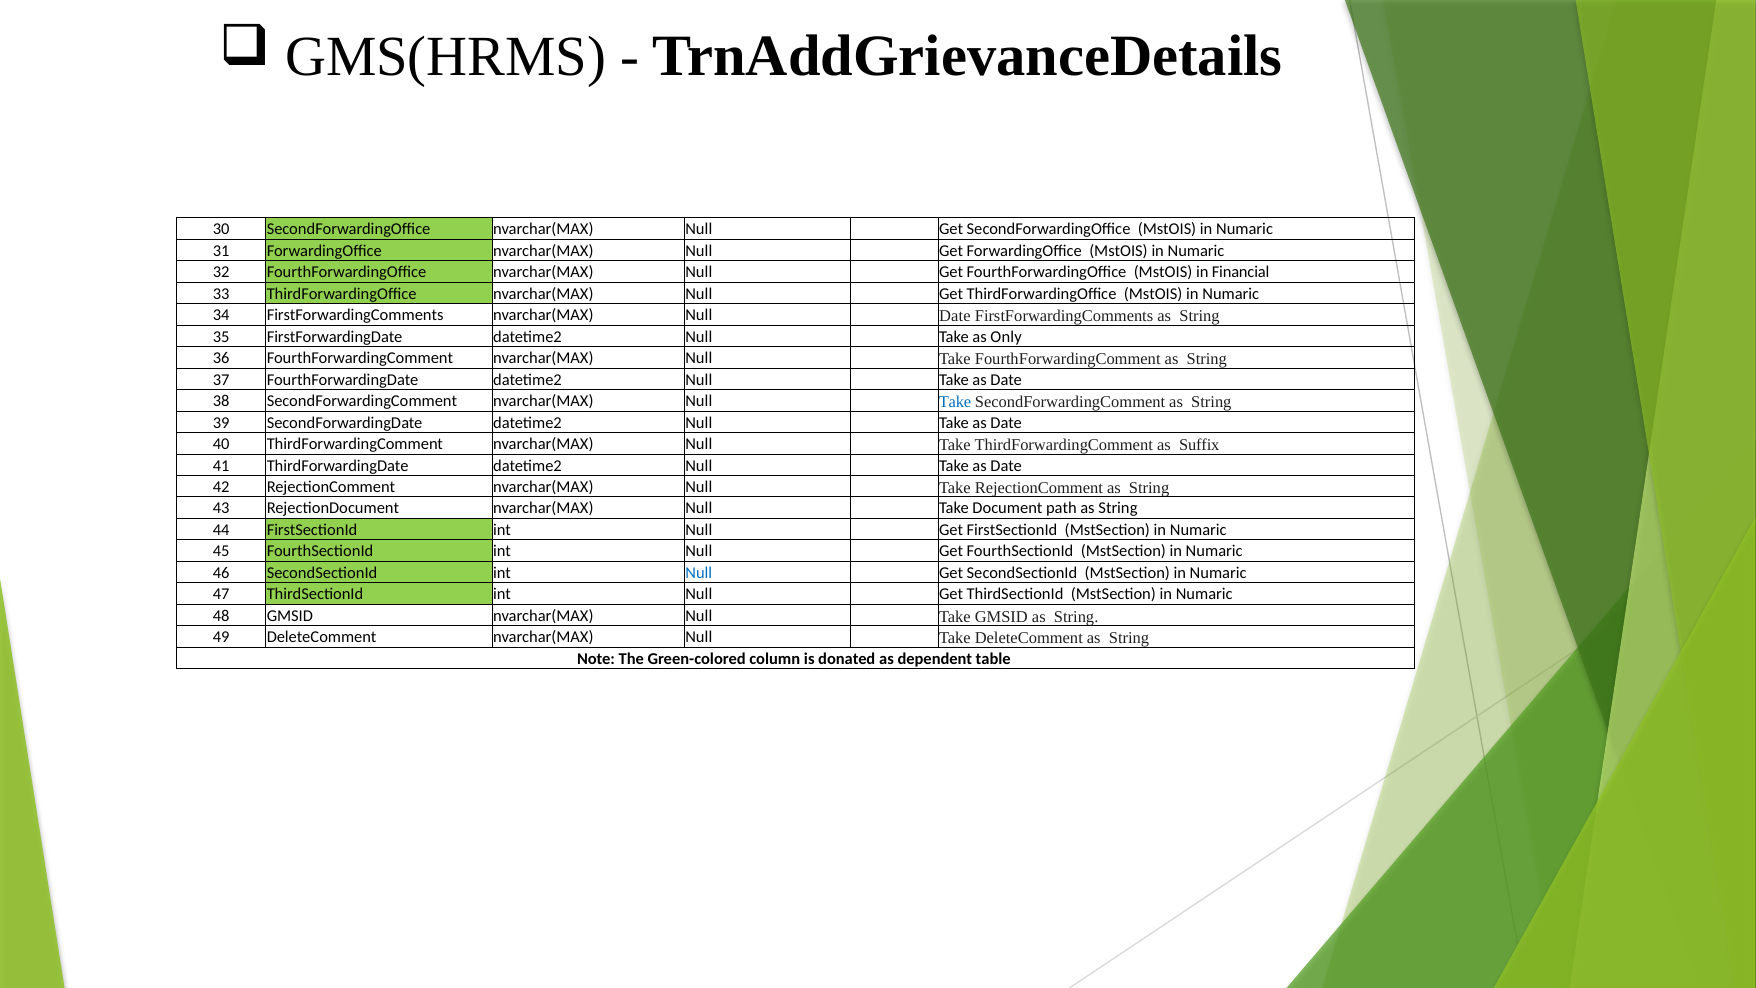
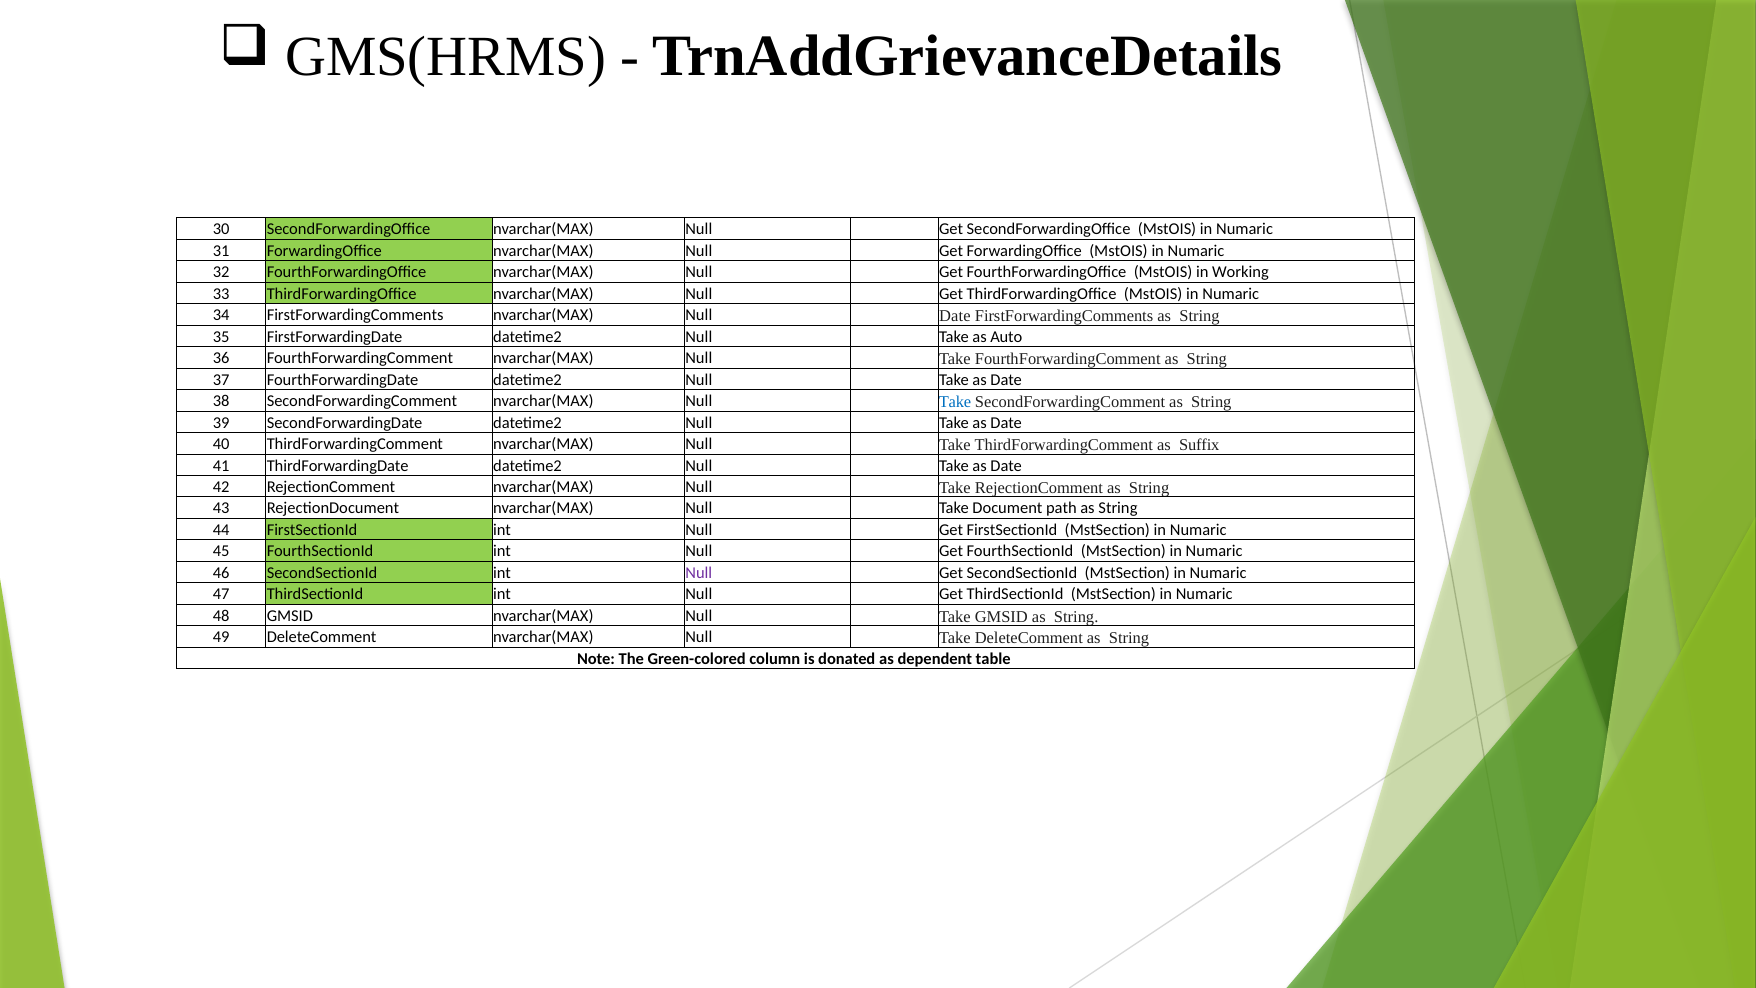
Financial: Financial -> Working
Only: Only -> Auto
Null at (699, 573) colour: blue -> purple
